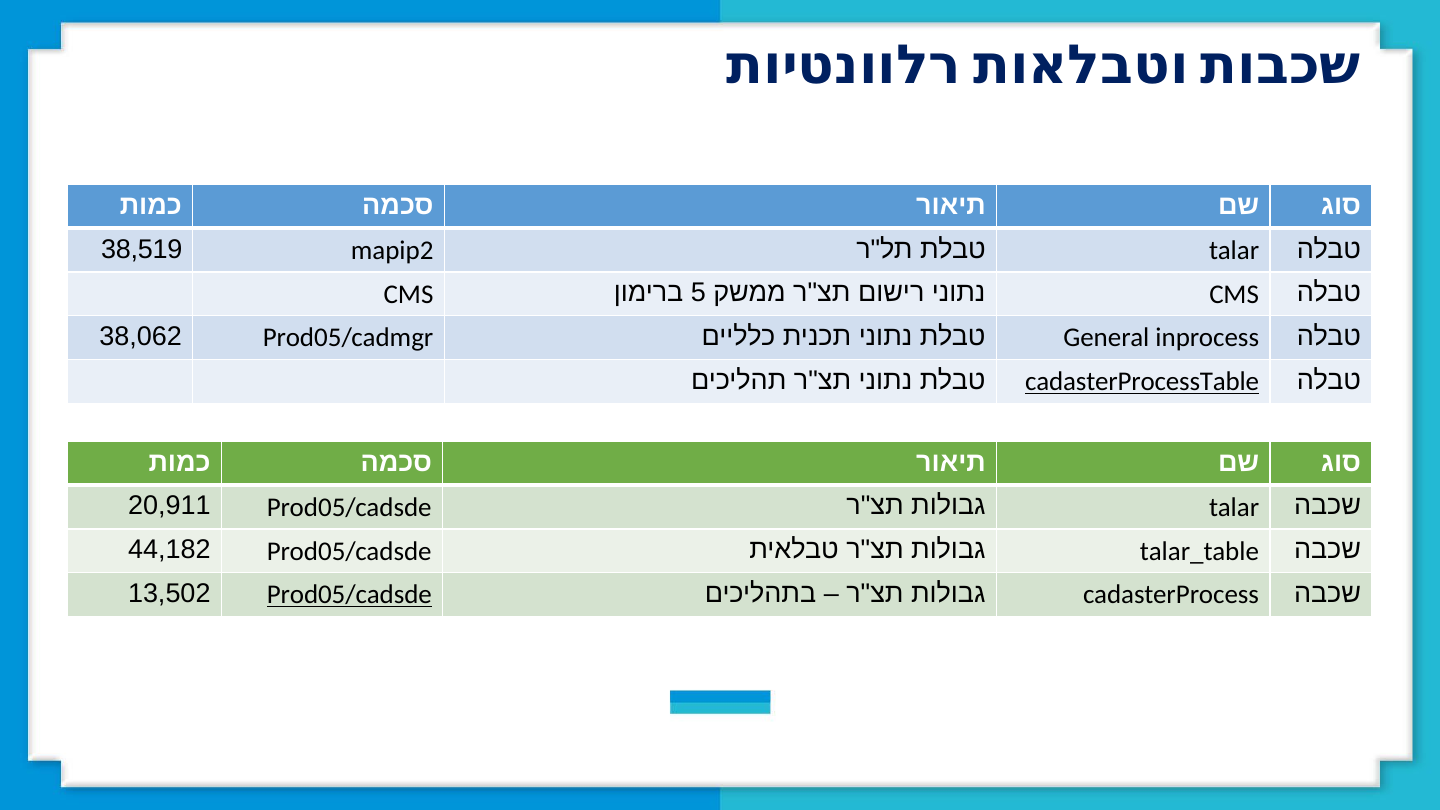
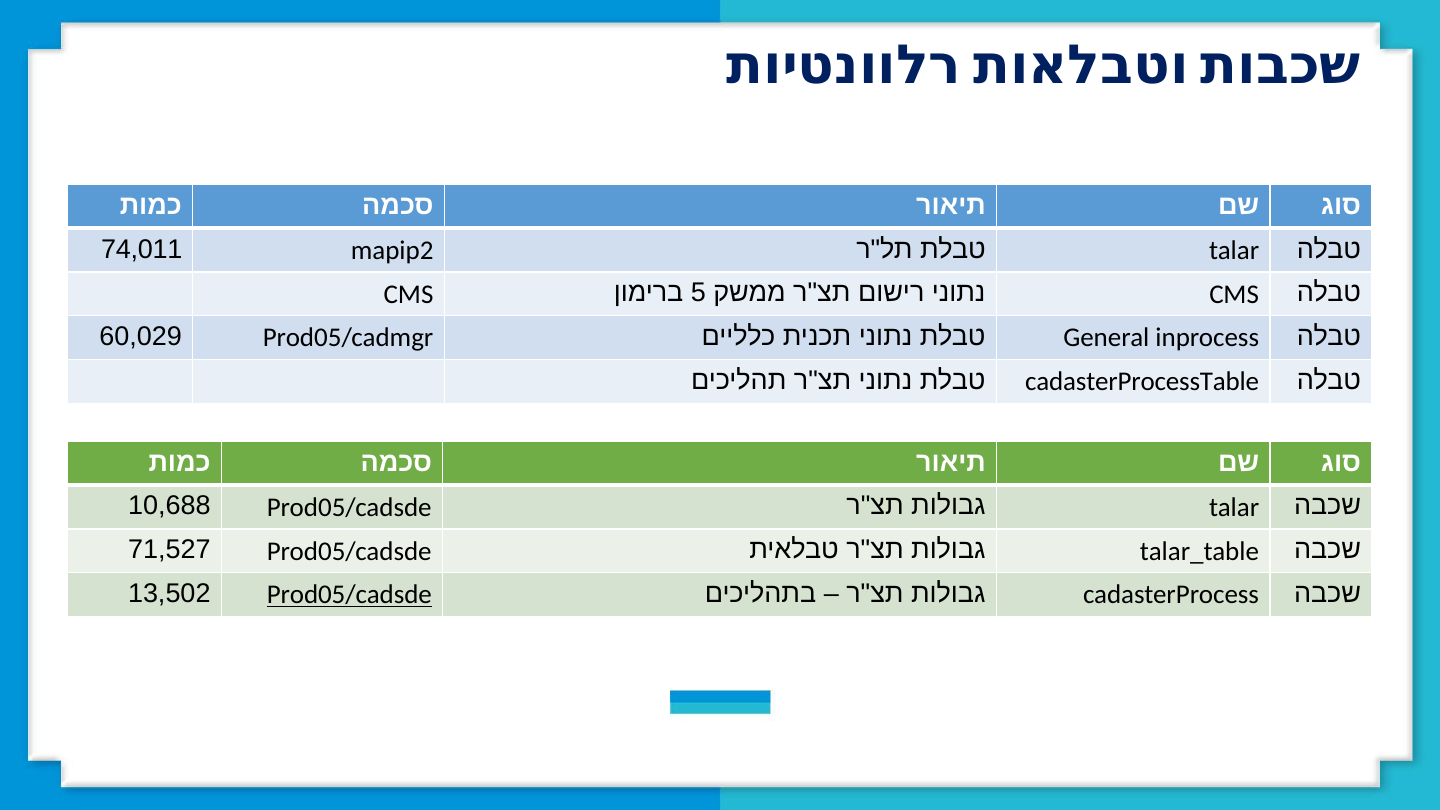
38,519: 38,519 -> 74,011
38,062: 38,062 -> 60,029
cadasterProcessTable underline: present -> none
20,911: 20,911 -> 10,688
44,182: 44,182 -> 71,527
